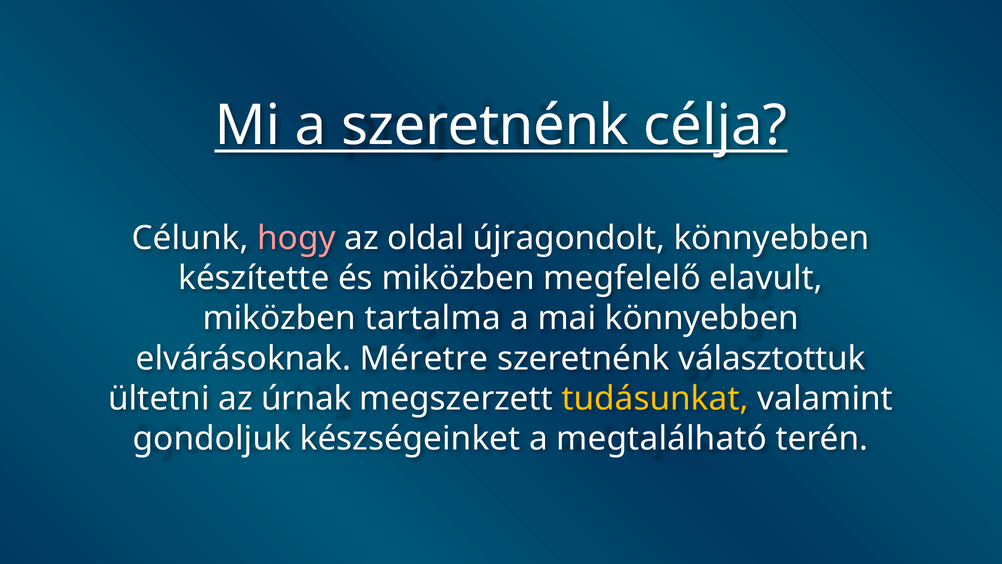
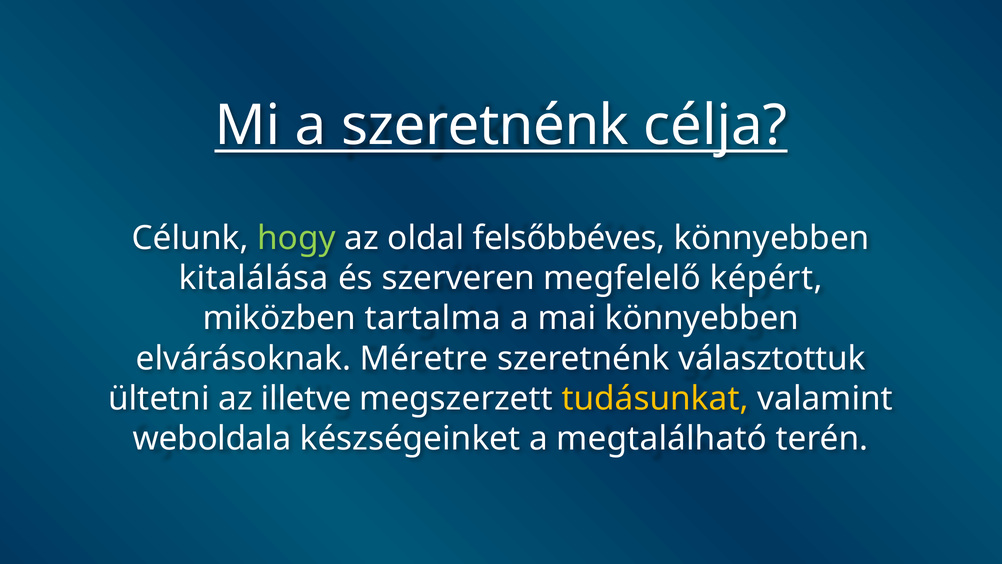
hogy colour: pink -> light green
újragondolt: újragondolt -> felsőbbéves
készítette: készítette -> kitalálása
és miközben: miközben -> szerveren
elavult: elavult -> képért
úrnak: úrnak -> illetve
gondoljuk: gondoljuk -> weboldala
